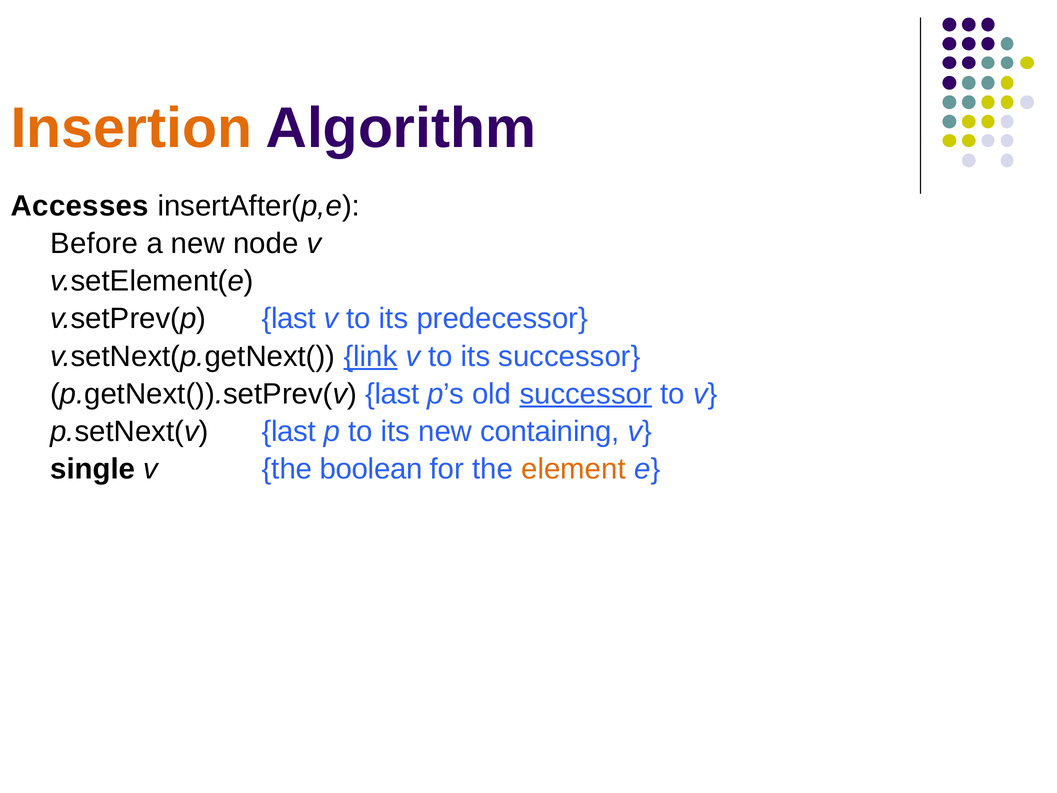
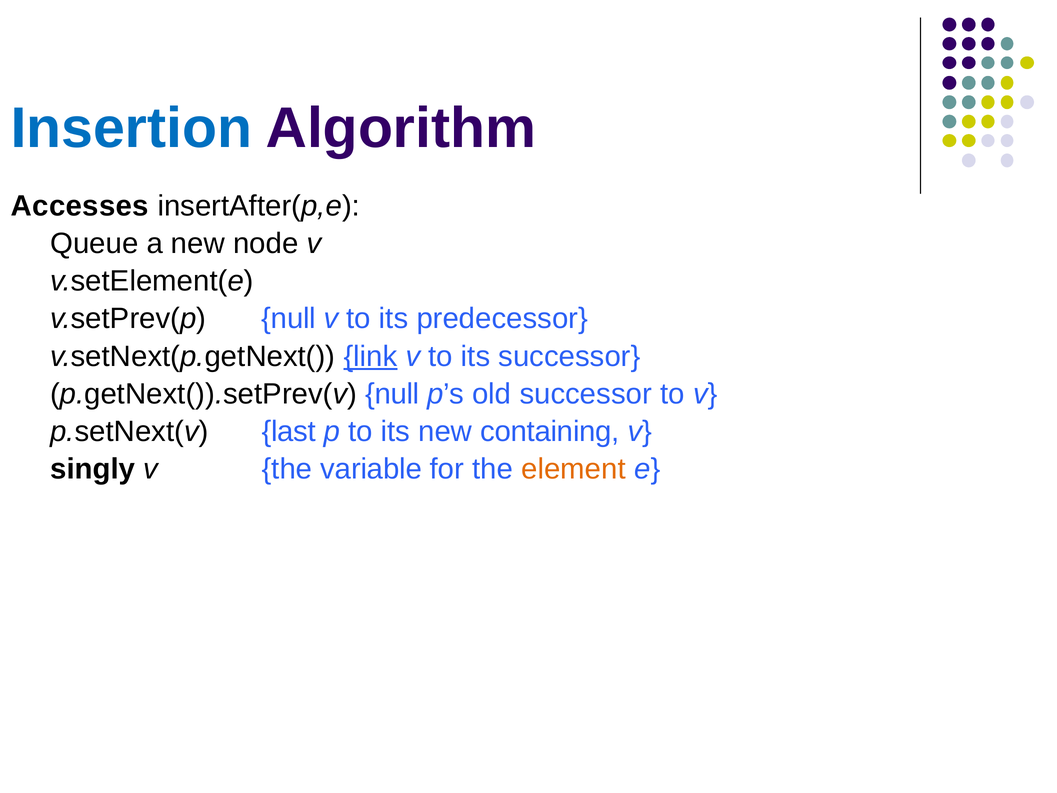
Insertion colour: orange -> blue
Before: Before -> Queue
v.setPrev(p last: last -> null
p.getNext()).setPrev(v last: last -> null
successor at (586, 394) underline: present -> none
single: single -> singly
boolean: boolean -> variable
